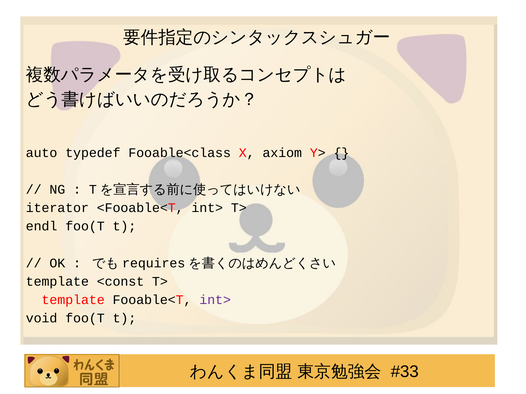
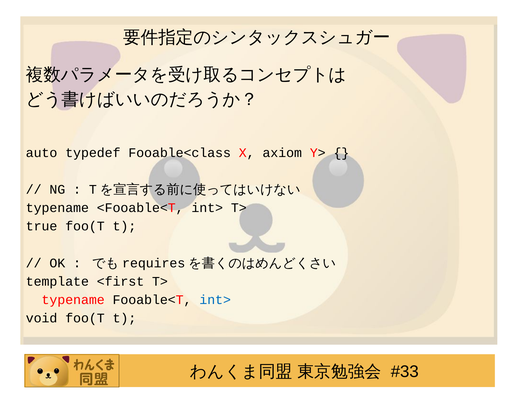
iterator at (57, 208): iterator -> typename
endl: endl -> true
<const: <const -> <first
template at (73, 300): template -> typename
int> at (215, 300) colour: purple -> blue
